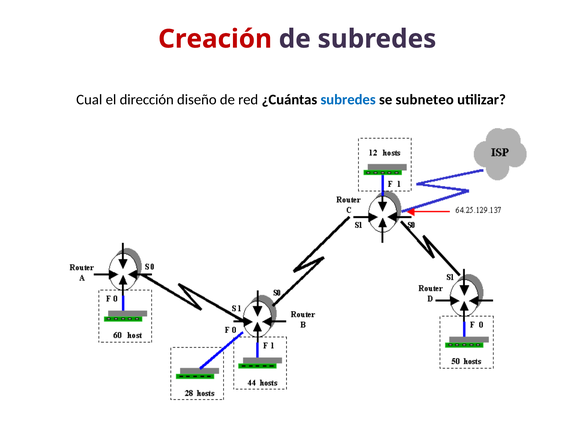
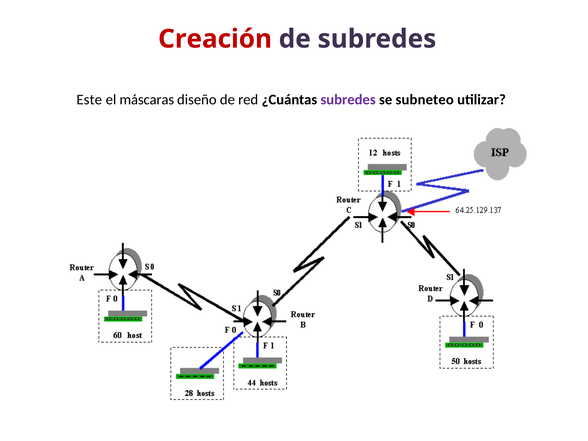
Cual: Cual -> Este
dirección: dirección -> máscaras
subredes at (348, 100) colour: blue -> purple
